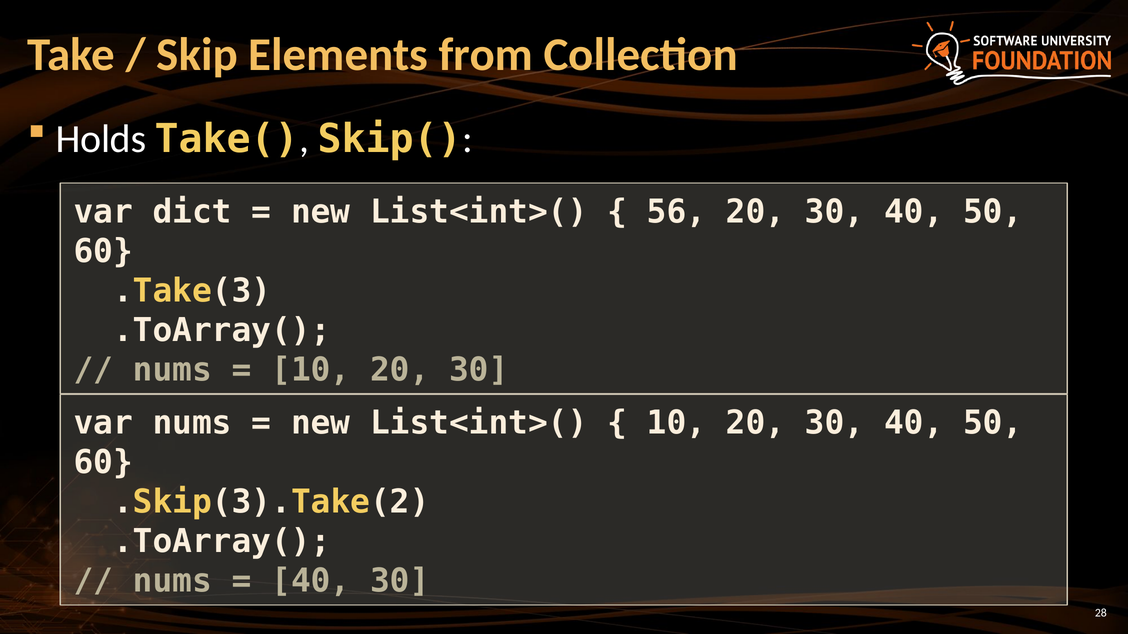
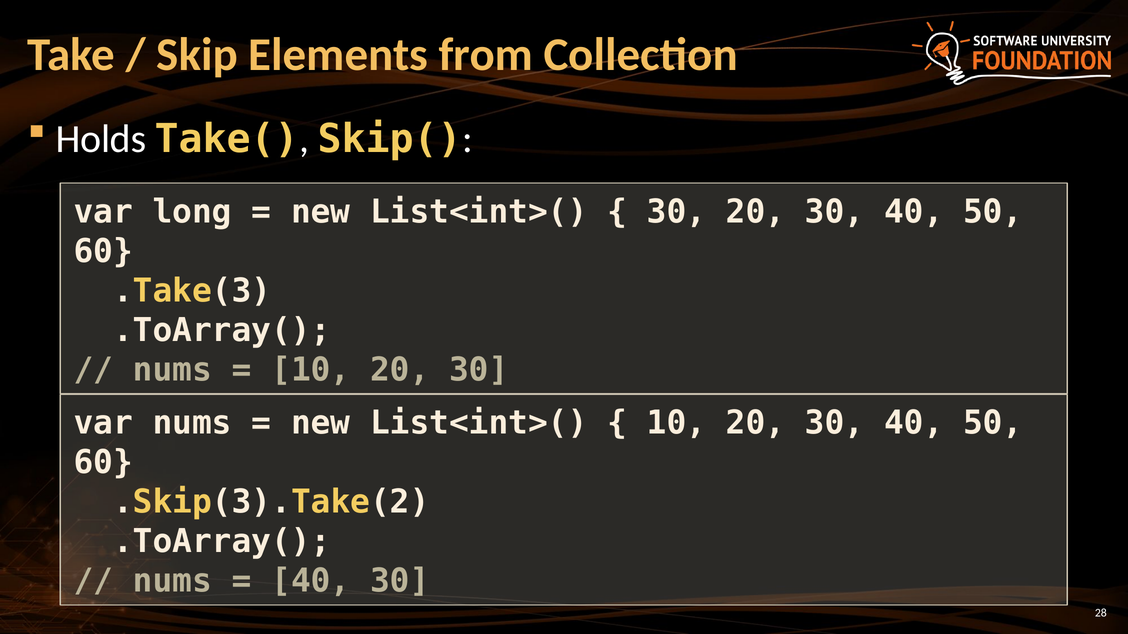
dict: dict -> long
56 at (677, 212): 56 -> 30
